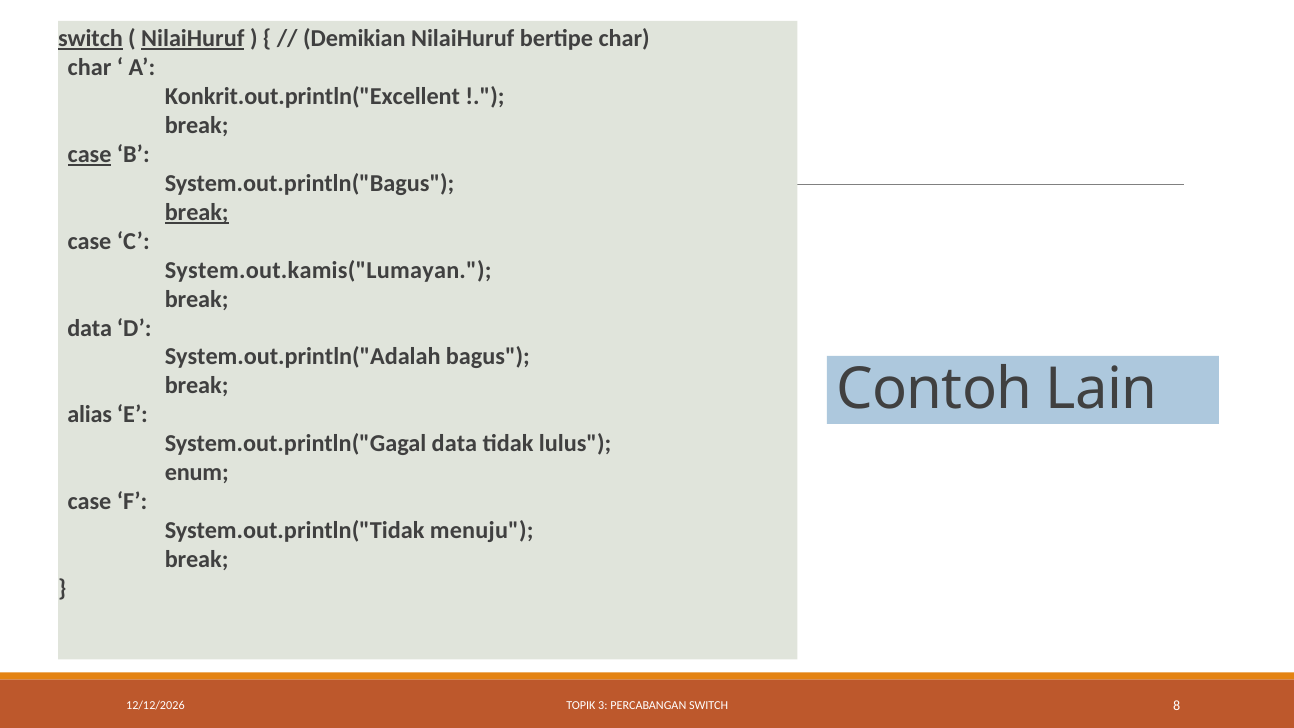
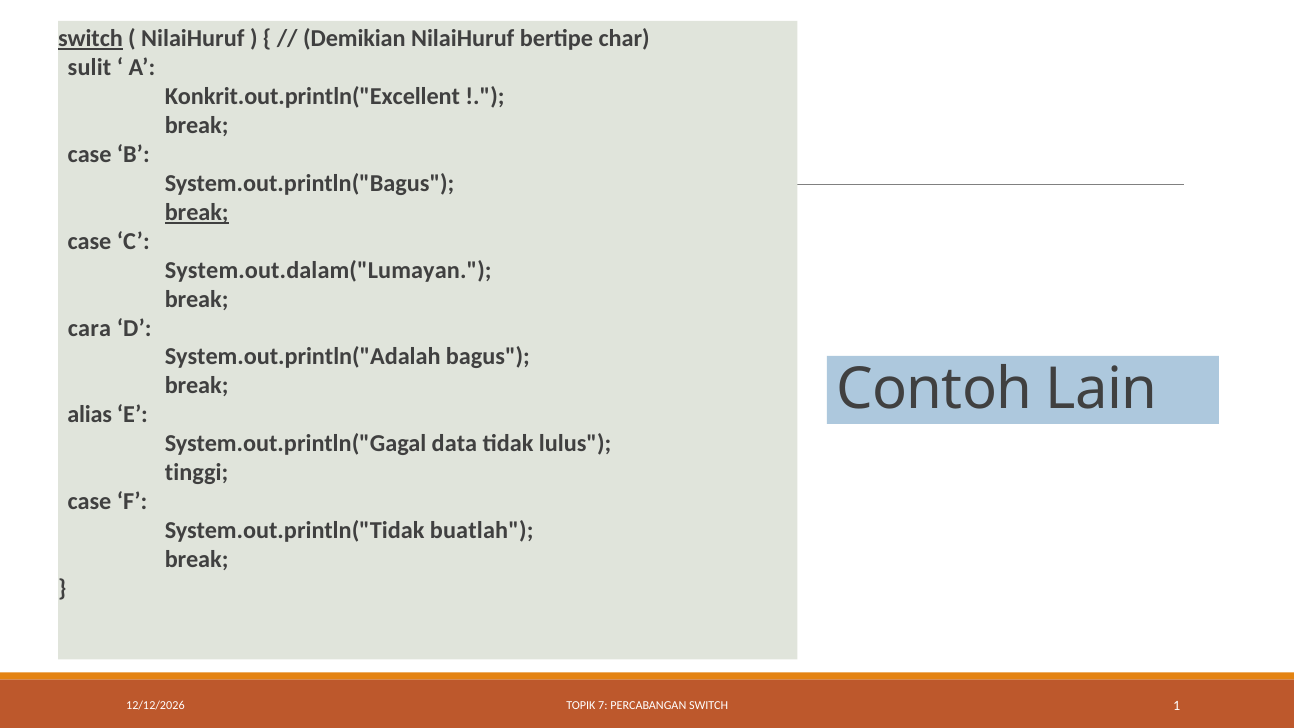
NilaiHuruf at (193, 39) underline: present -> none
char at (90, 68): char -> sulit
case at (90, 154) underline: present -> none
System.out.kamis("Lumayan: System.out.kamis("Lumayan -> System.out.dalam("Lumayan
data at (90, 328): data -> cara
enum: enum -> tinggi
menuju: menuju -> buatlah
3: 3 -> 7
8: 8 -> 1
